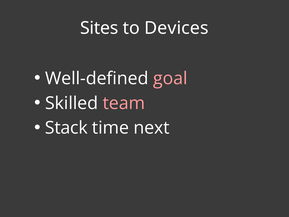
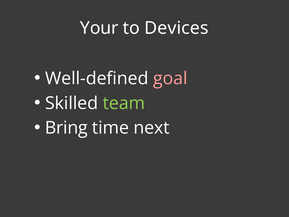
Sites: Sites -> Your
team colour: pink -> light green
Stack: Stack -> Bring
